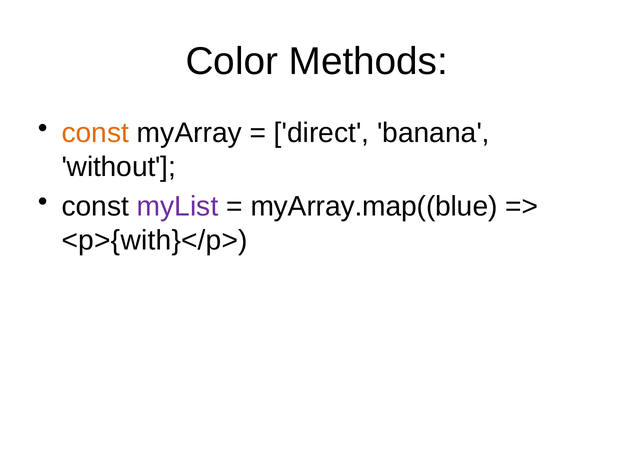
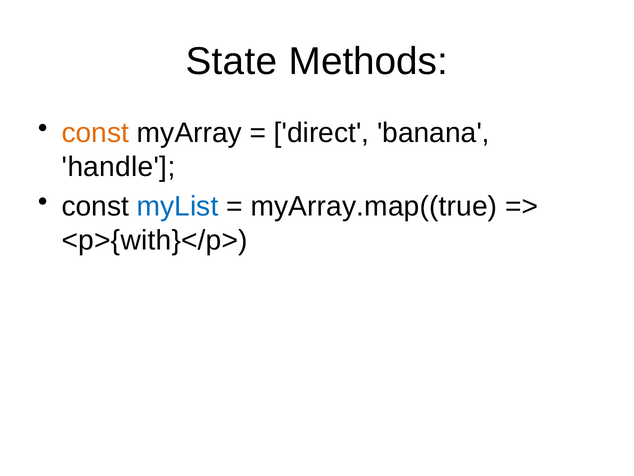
Color: Color -> State
without: without -> handle
myList colour: purple -> blue
myArray.map((blue: myArray.map((blue -> myArray.map((true
